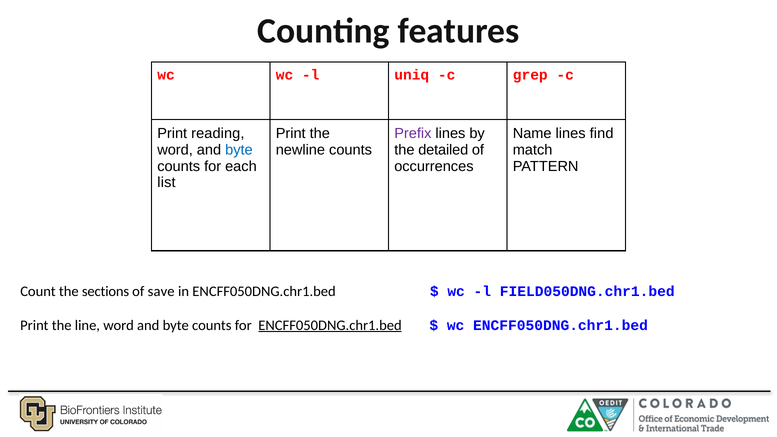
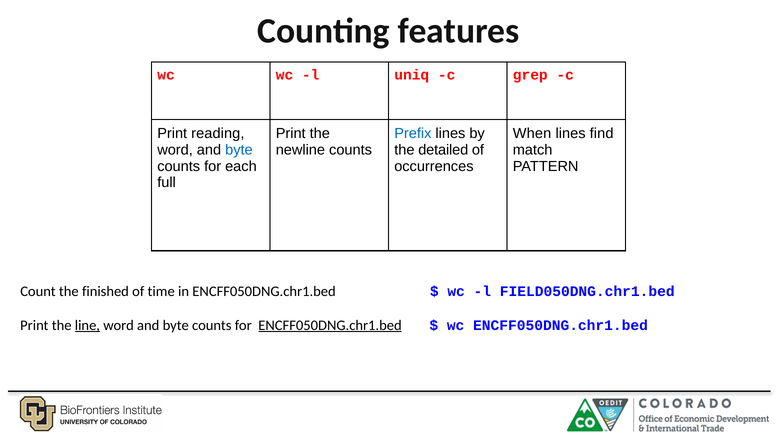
Prefix colour: purple -> blue
Name: Name -> When
list: list -> full
sections: sections -> finished
save: save -> time
line underline: none -> present
